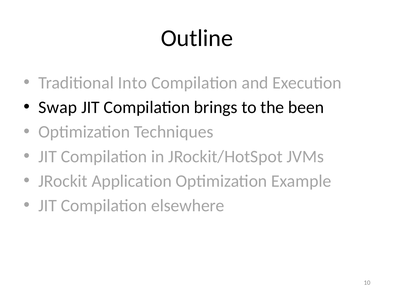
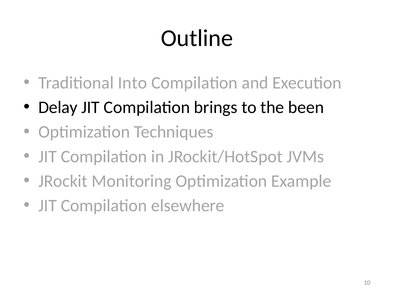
Swap: Swap -> Delay
Application: Application -> Monitoring
